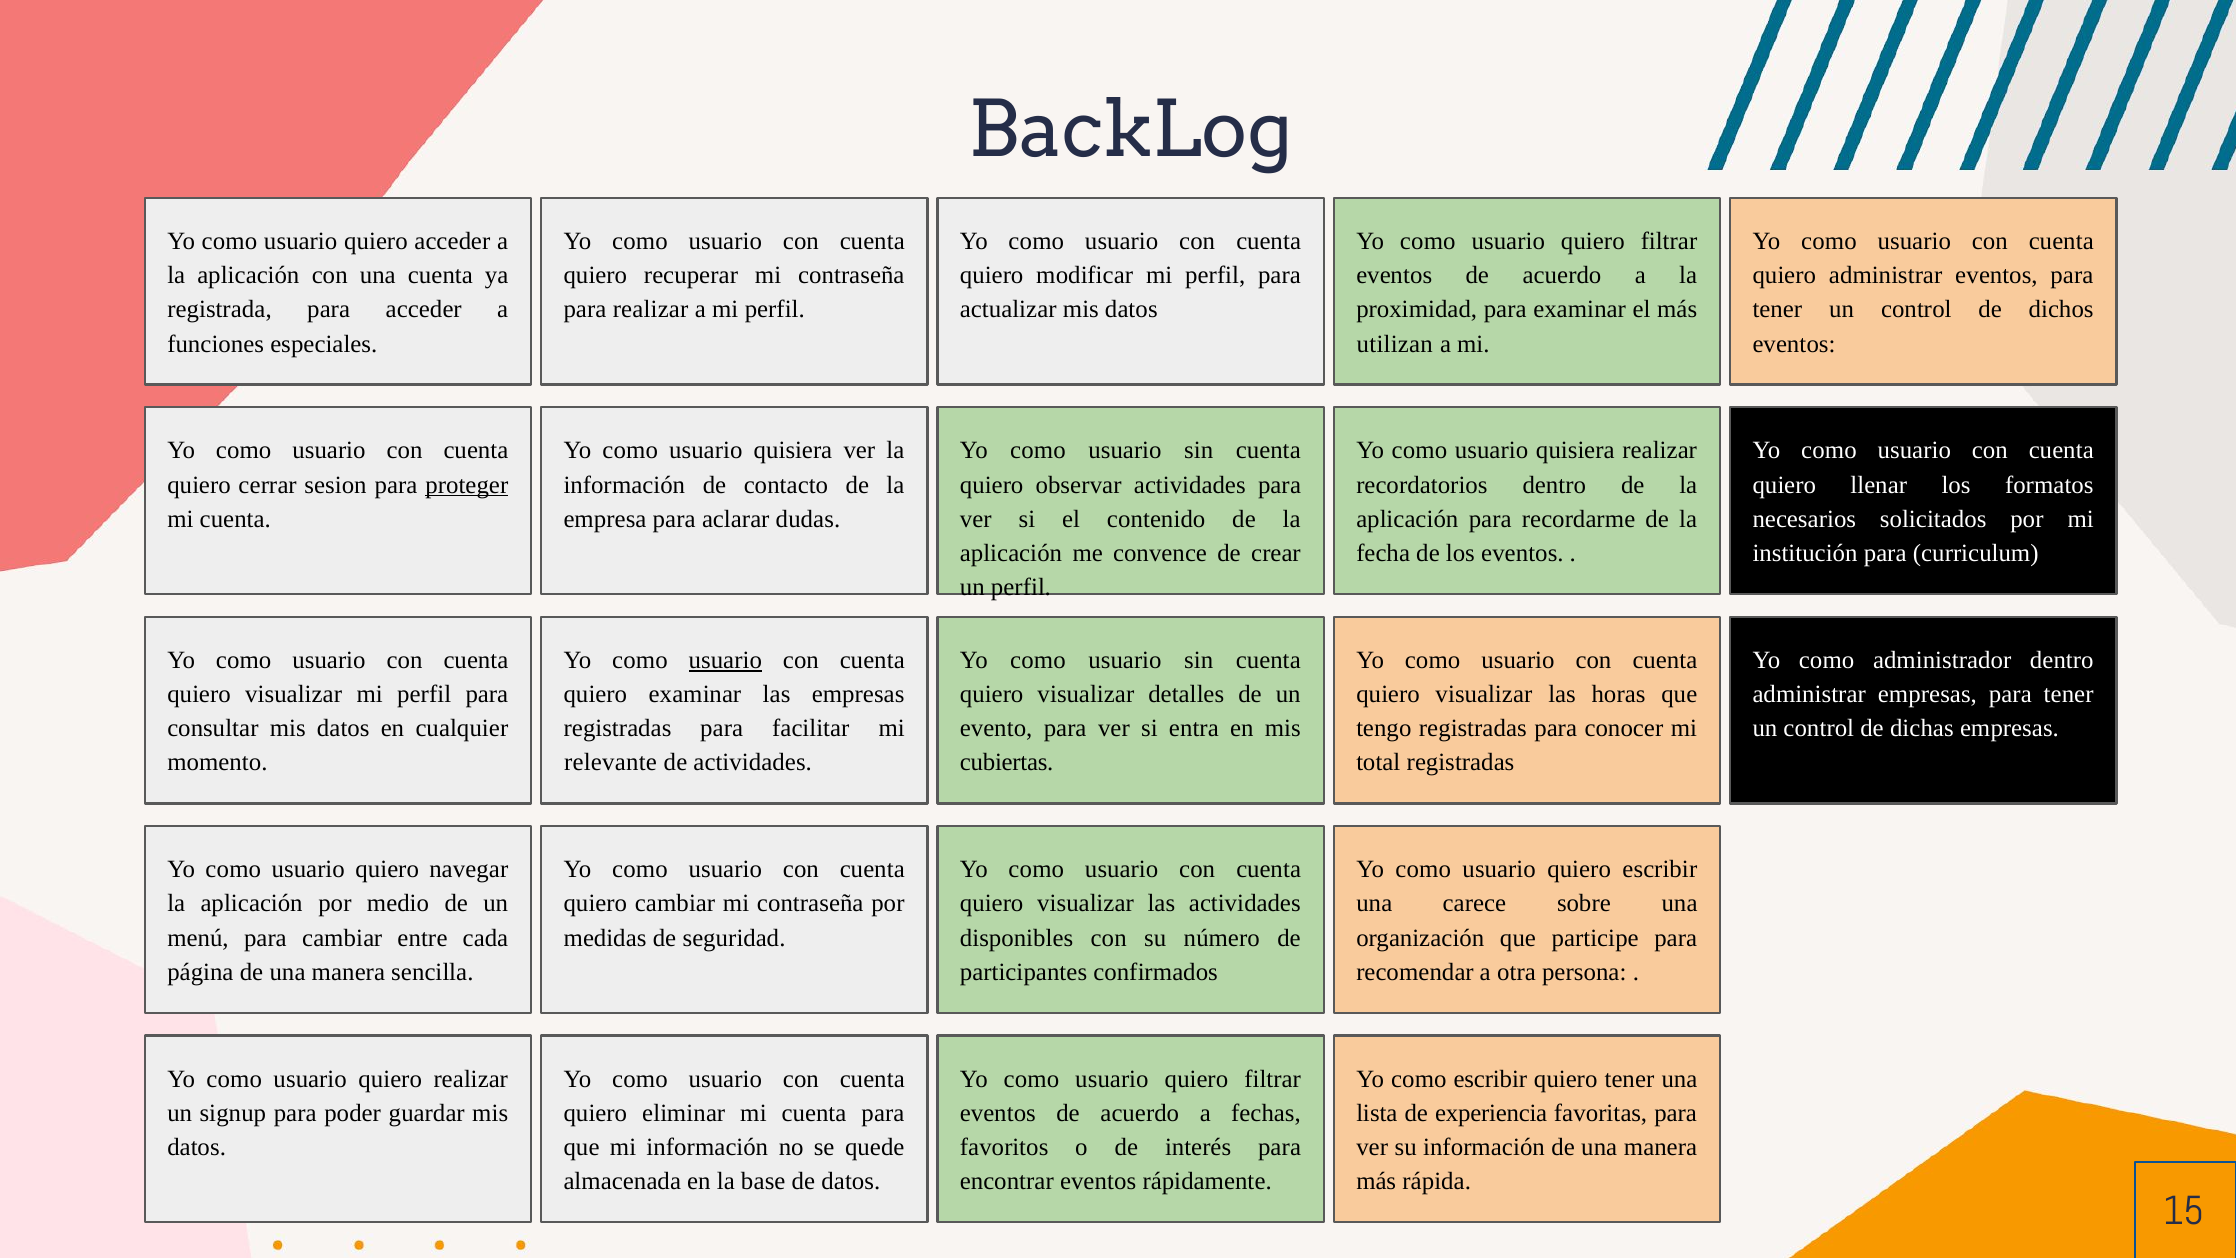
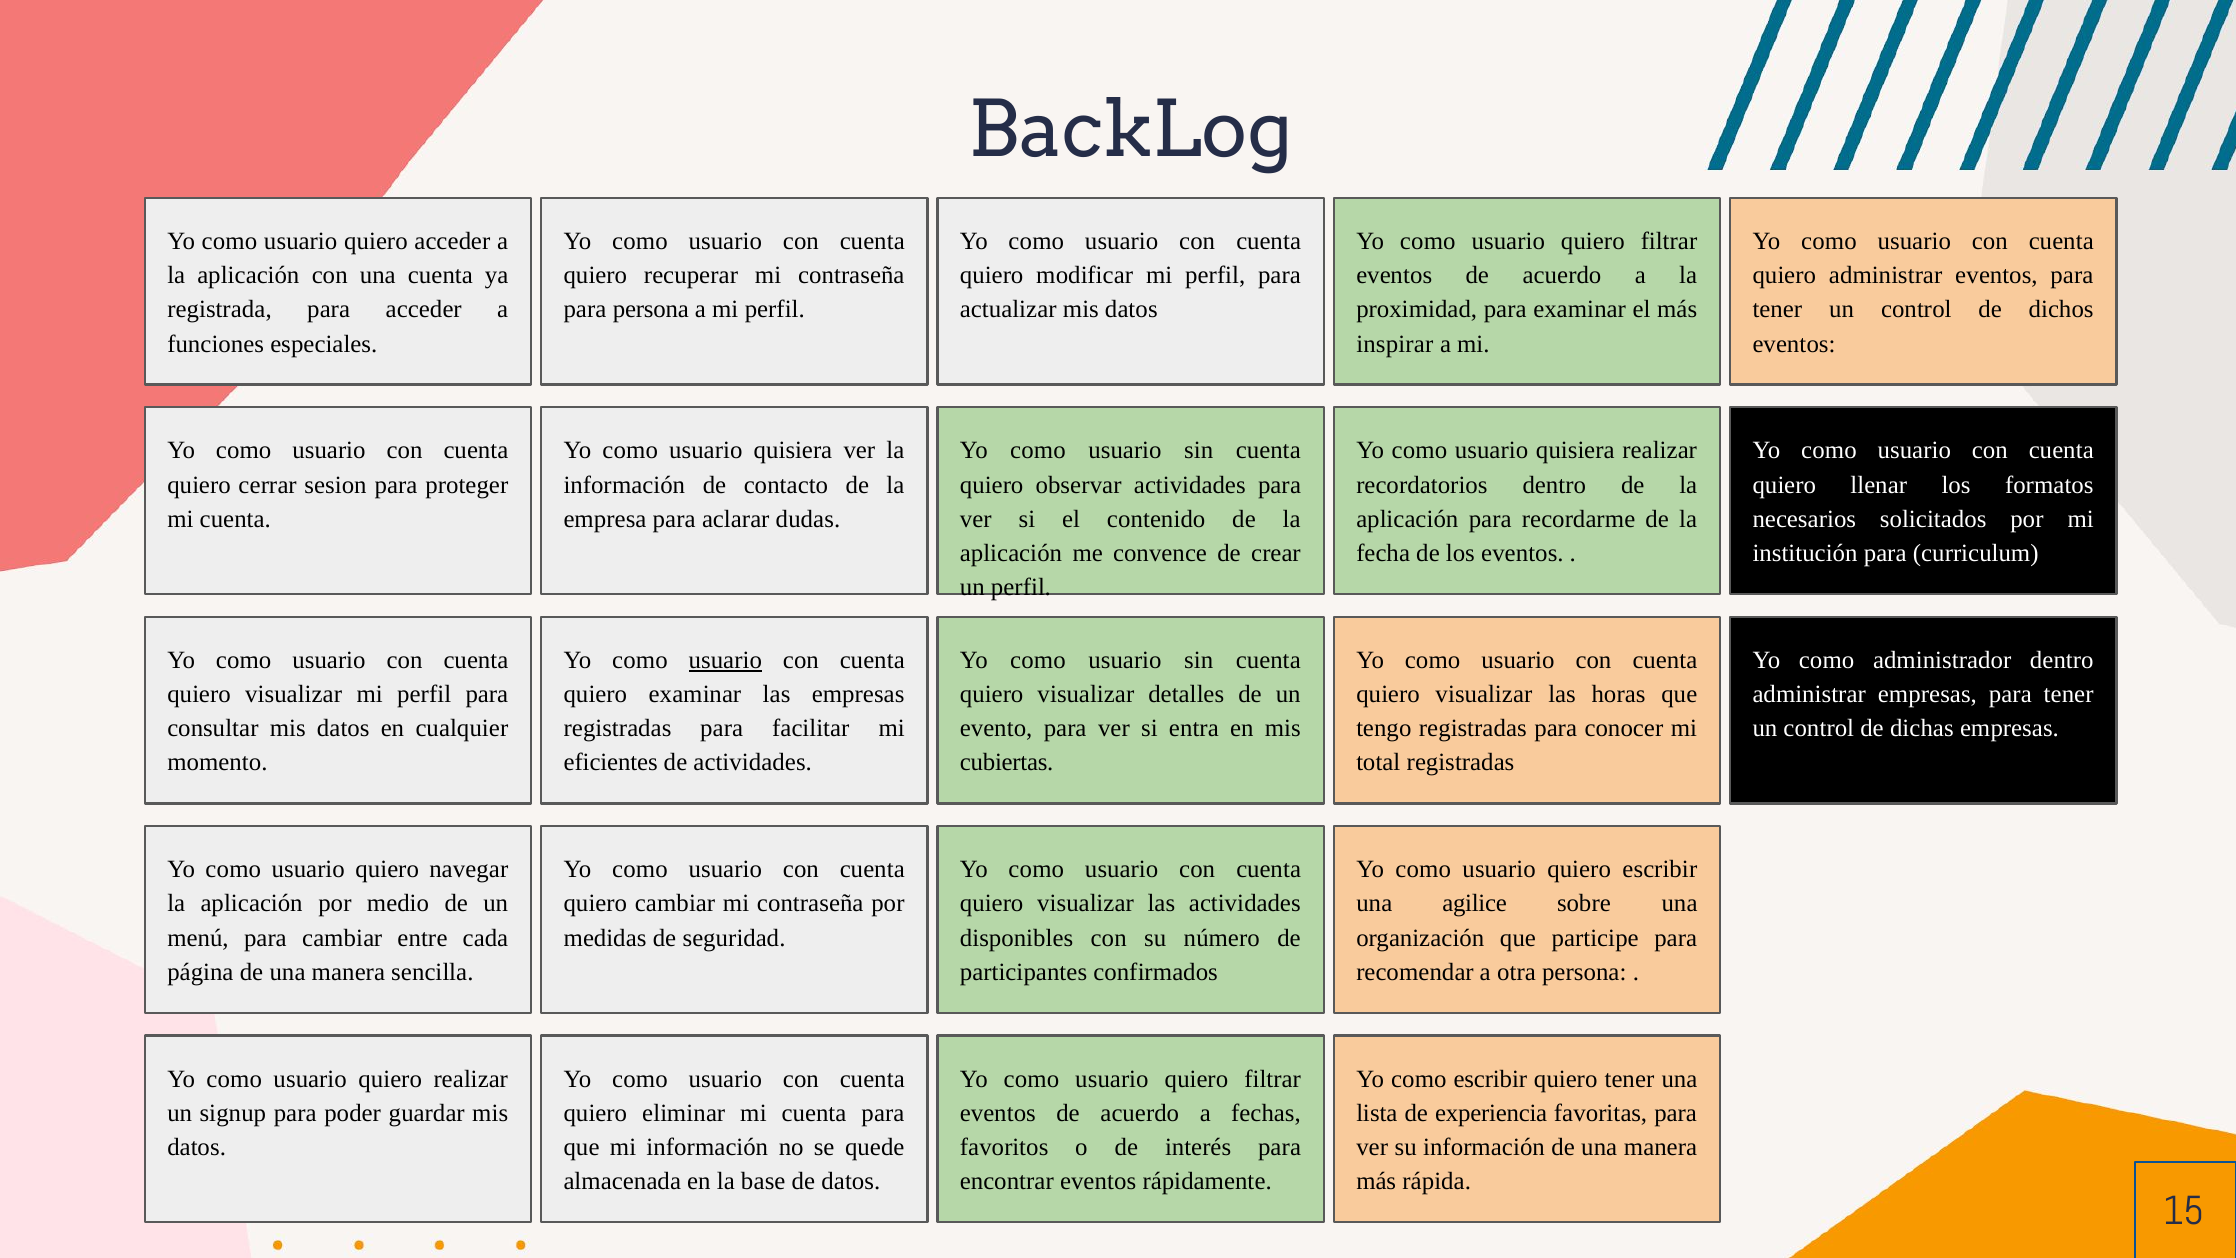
para realizar: realizar -> persona
utilizan: utilizan -> inspirar
proteger underline: present -> none
relevante: relevante -> eficientes
carece: carece -> agilice
